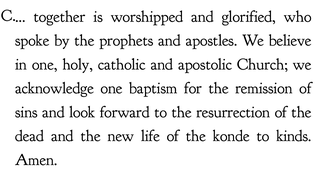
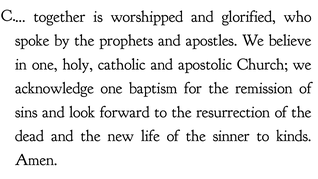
konde: konde -> sinner
